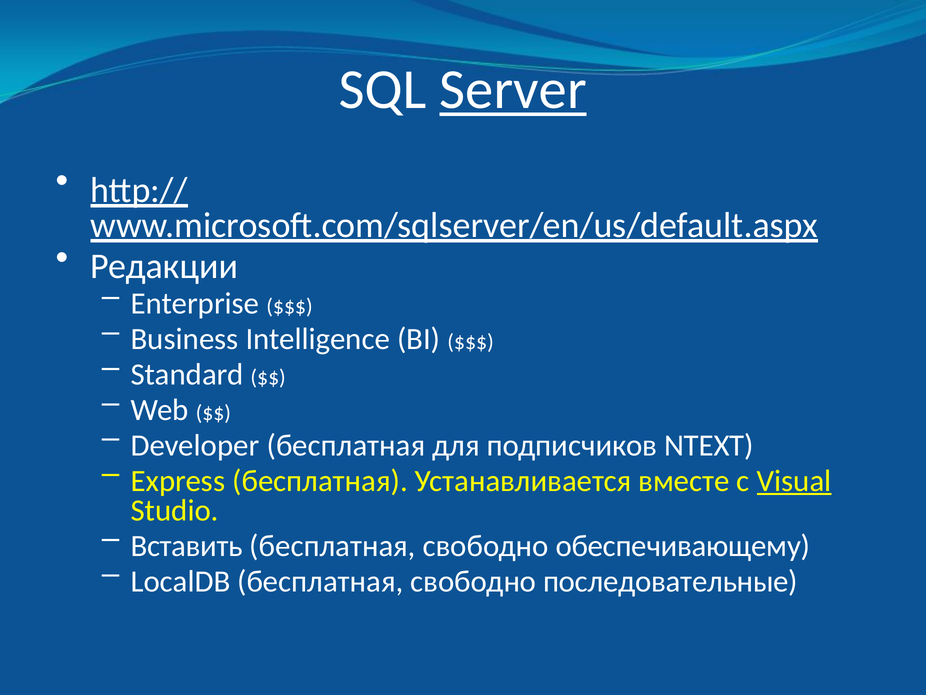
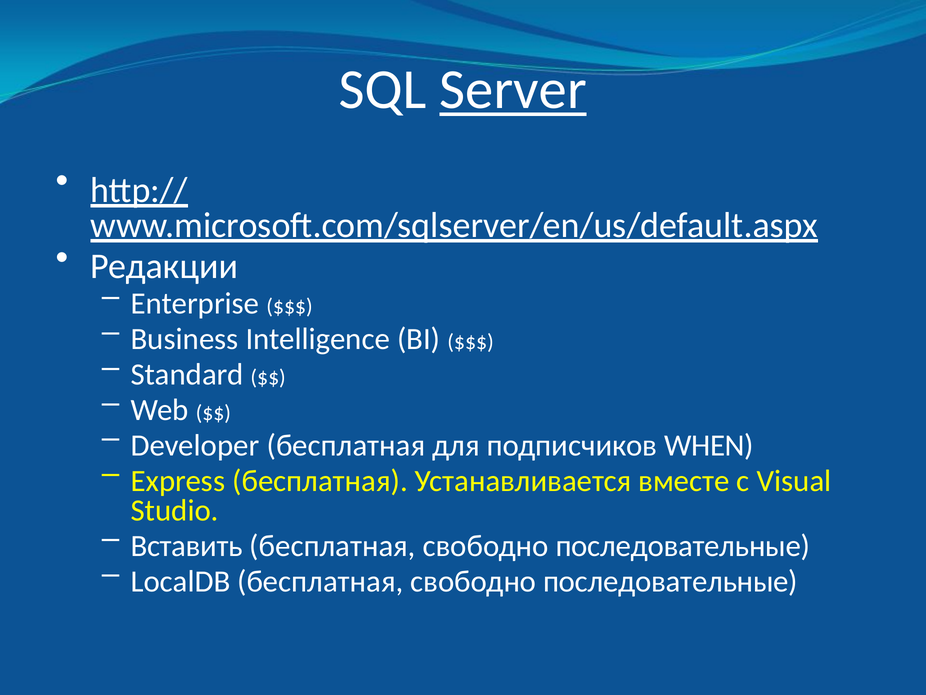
NTEXT: NTEXT -> WHEN
Visual underline: present -> none
обеспечивающему at (683, 546): обеспечивающему -> последовательные
